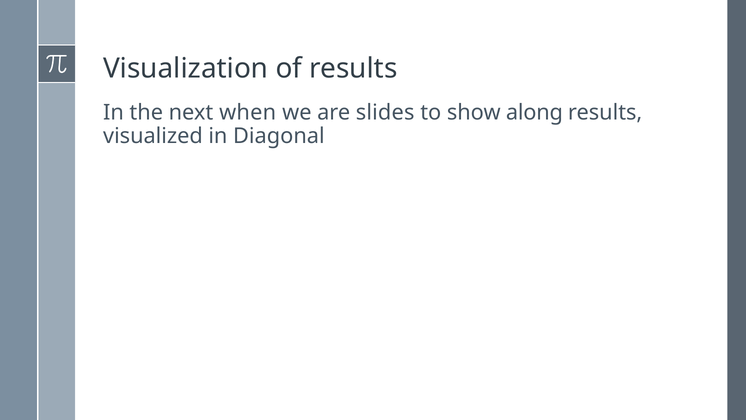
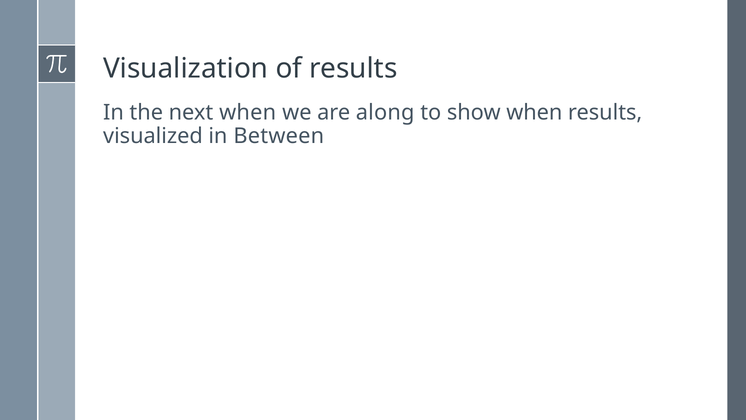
slides: slides -> along
show along: along -> when
Diagonal: Diagonal -> Between
